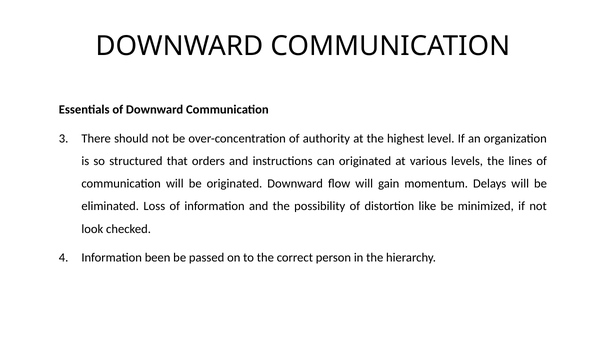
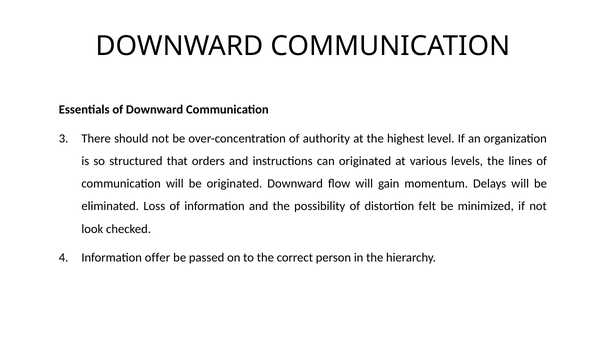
like: like -> felt
been: been -> offer
